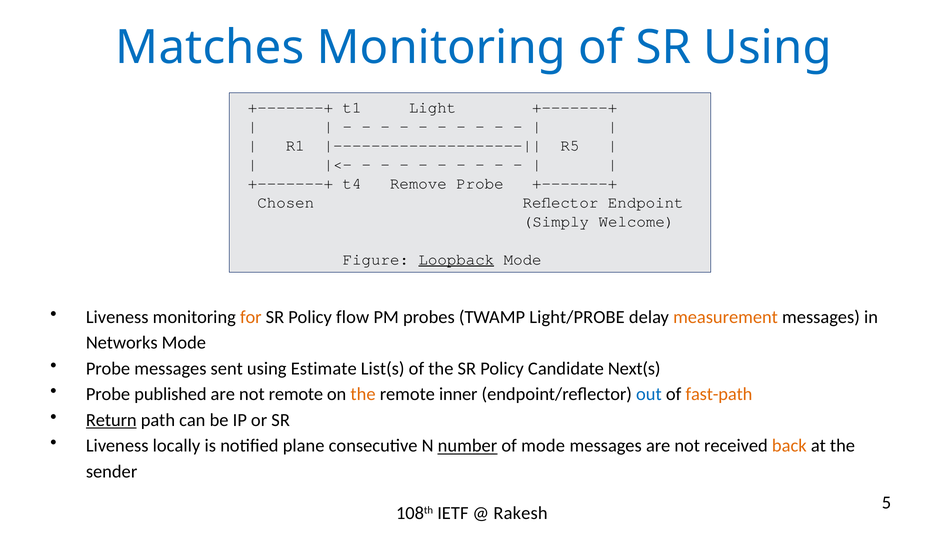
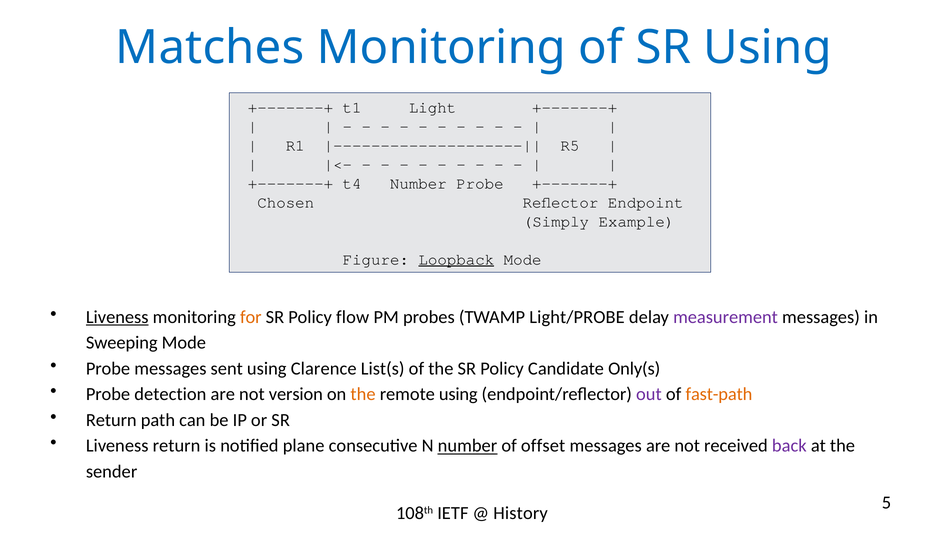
t4 Remove: Remove -> Number
Welcome: Welcome -> Example
Liveness at (117, 317) underline: none -> present
measurement colour: orange -> purple
Networks: Networks -> Sweeping
Estimate: Estimate -> Clarence
Next(s: Next(s -> Only(s
published: published -> detection
not remote: remote -> version
remote inner: inner -> using
out colour: blue -> purple
Return at (111, 420) underline: present -> none
Liveness locally: locally -> return
of mode: mode -> offset
back colour: orange -> purple
Rakesh: Rakesh -> History
